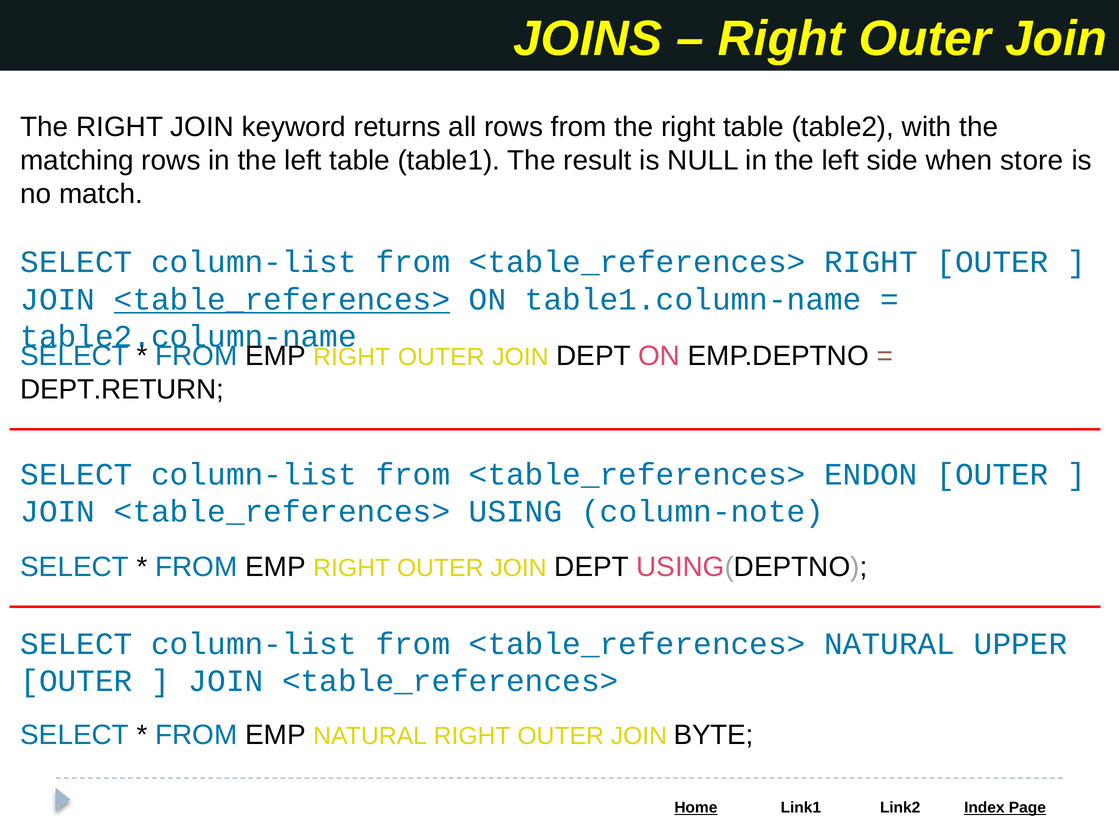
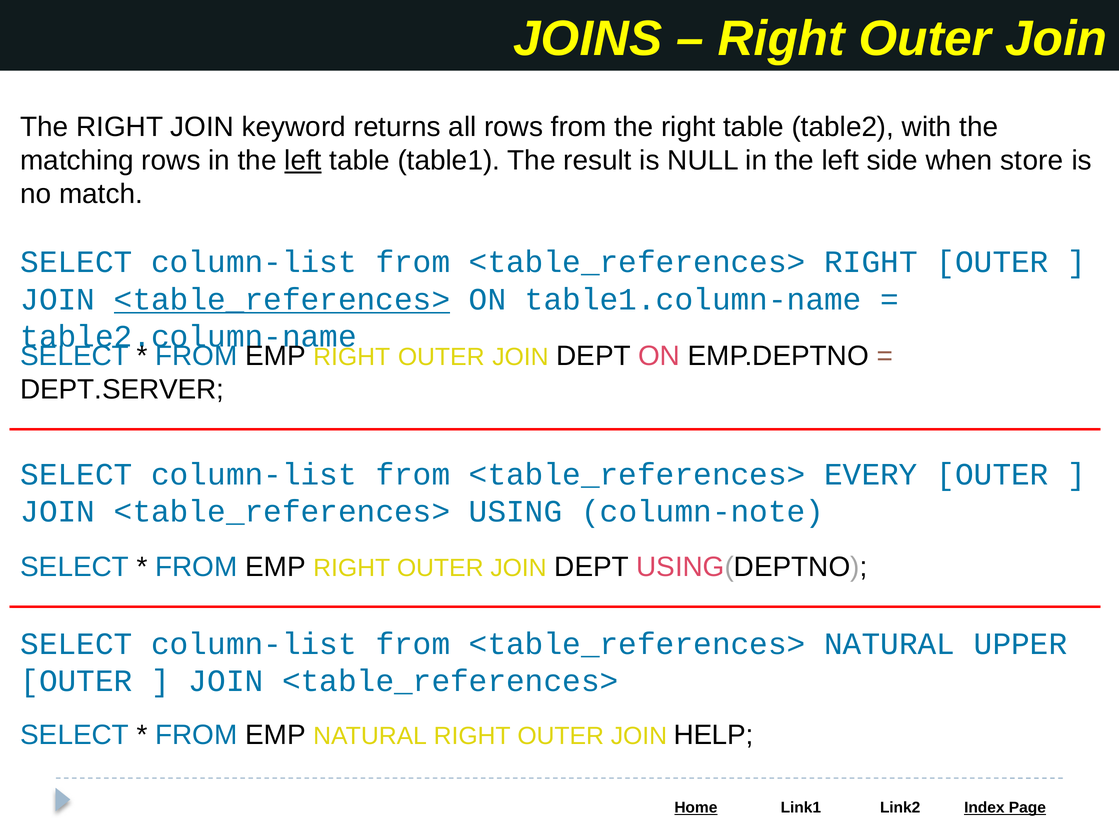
left at (303, 160) underline: none -> present
DEPT.RETURN: DEPT.RETURN -> DEPT.SERVER
ENDON: ENDON -> EVERY
BYTE: BYTE -> HELP
